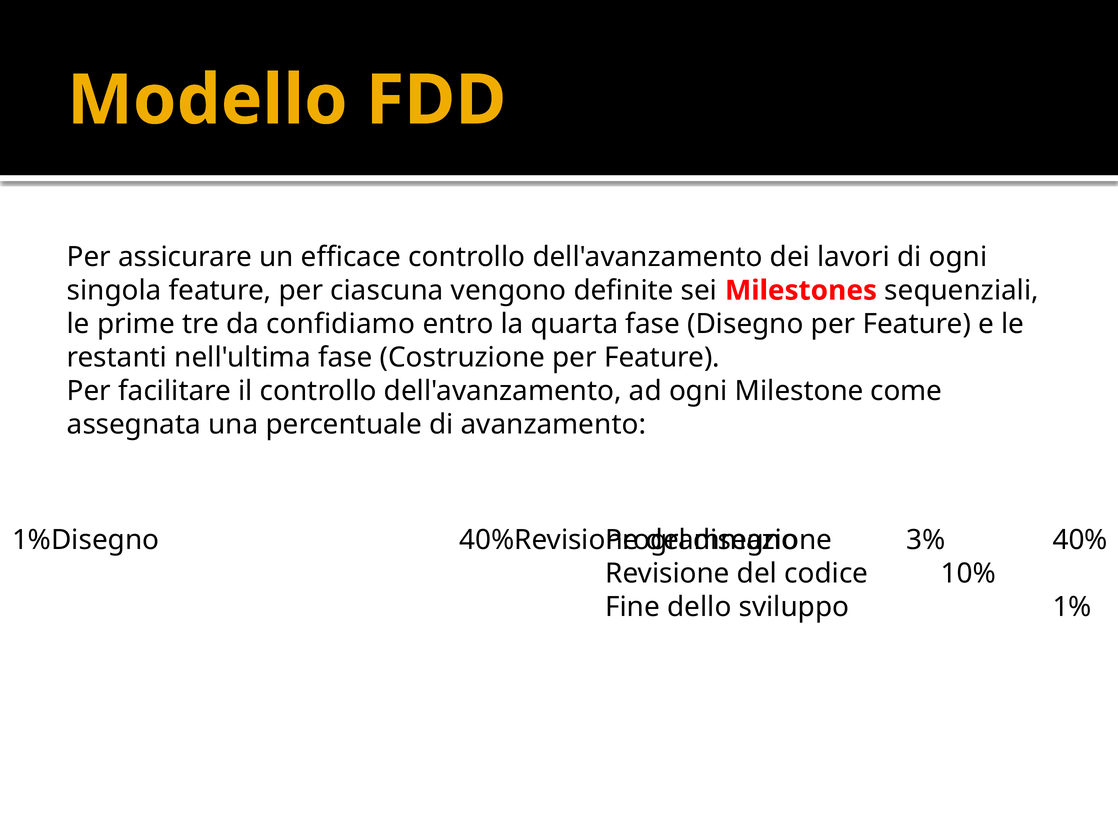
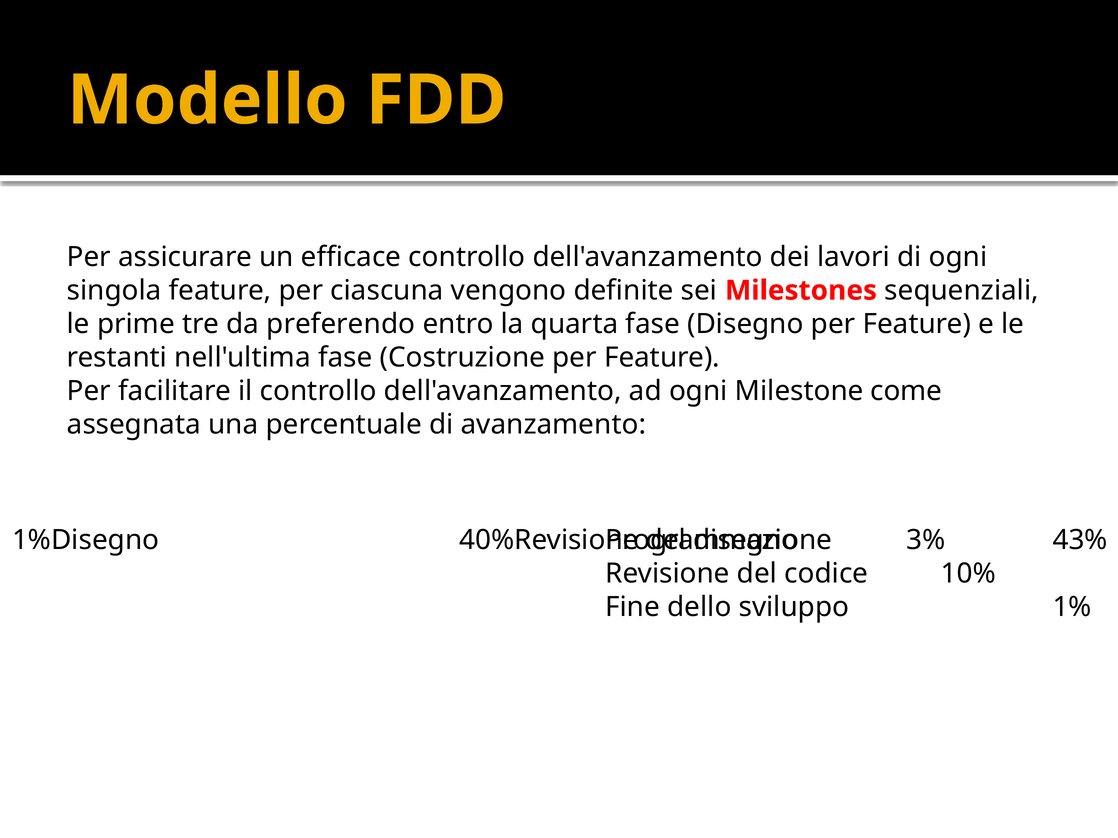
confidiamo: confidiamo -> preferendo
40%: 40% -> 43%
